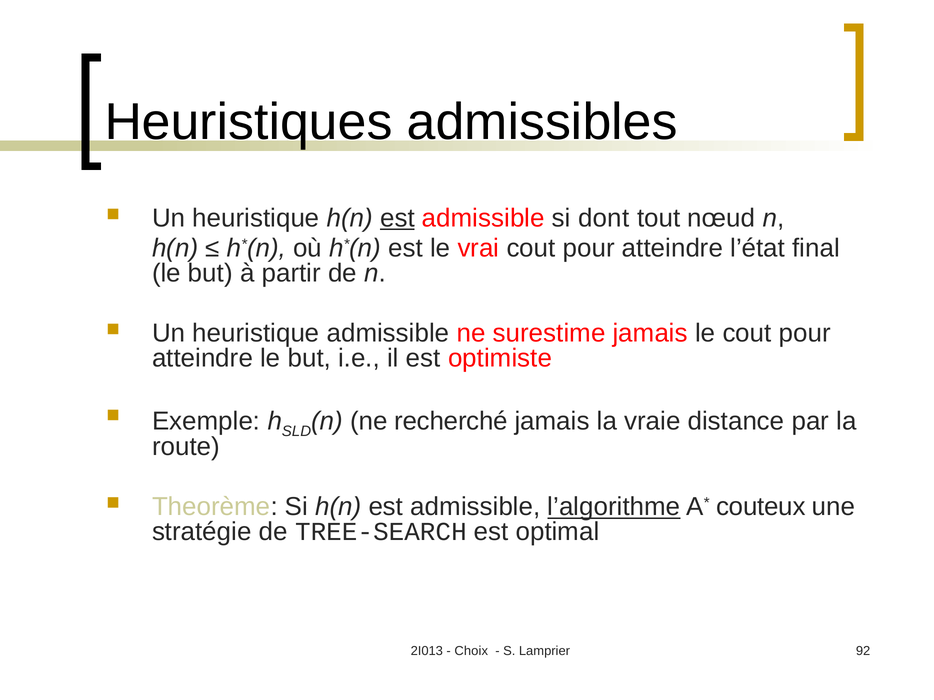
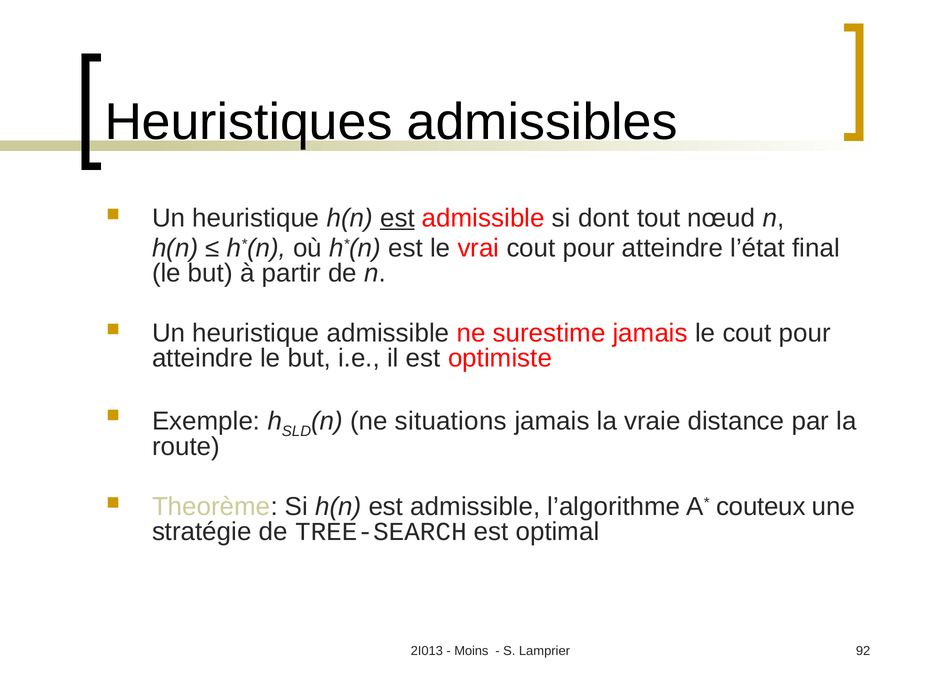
recherché: recherché -> situations
l’algorithme underline: present -> none
Choix: Choix -> Moins
